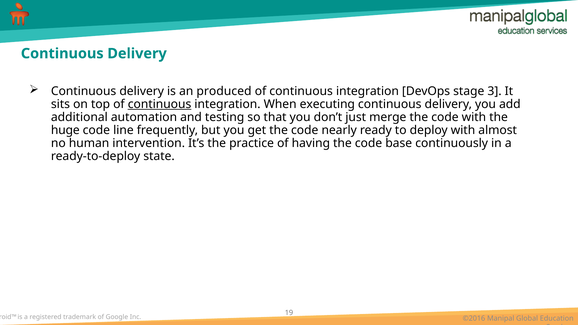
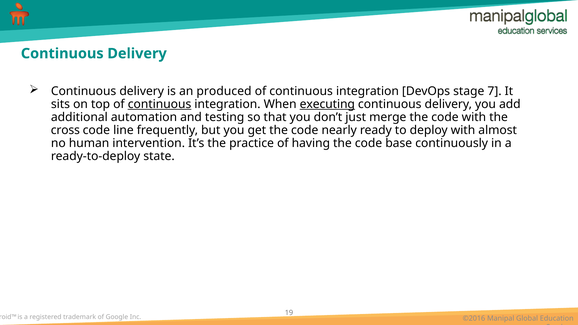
3: 3 -> 7
executing underline: none -> present
huge: huge -> cross
